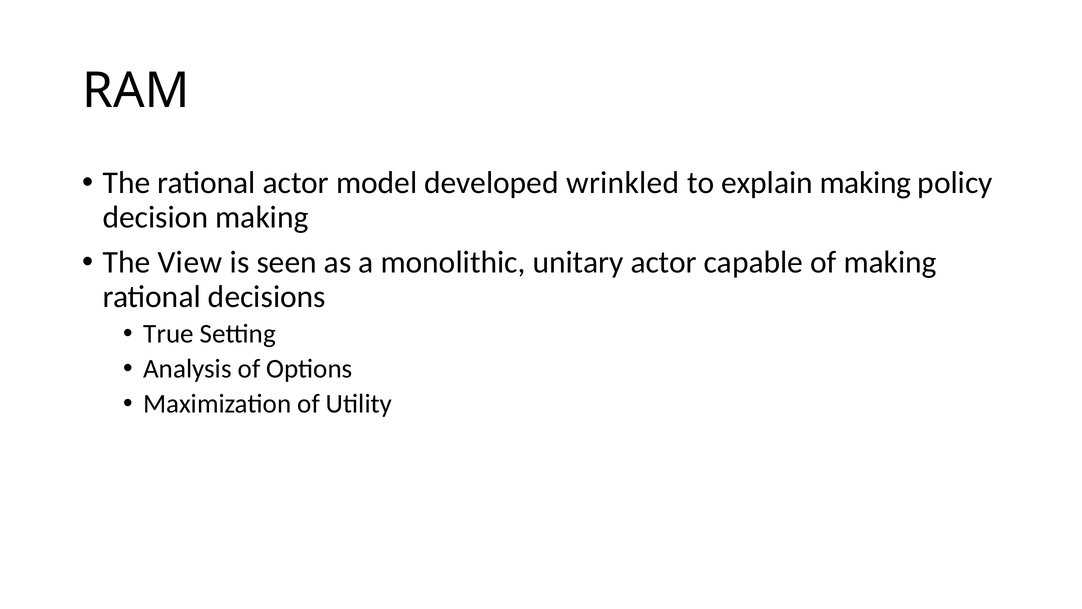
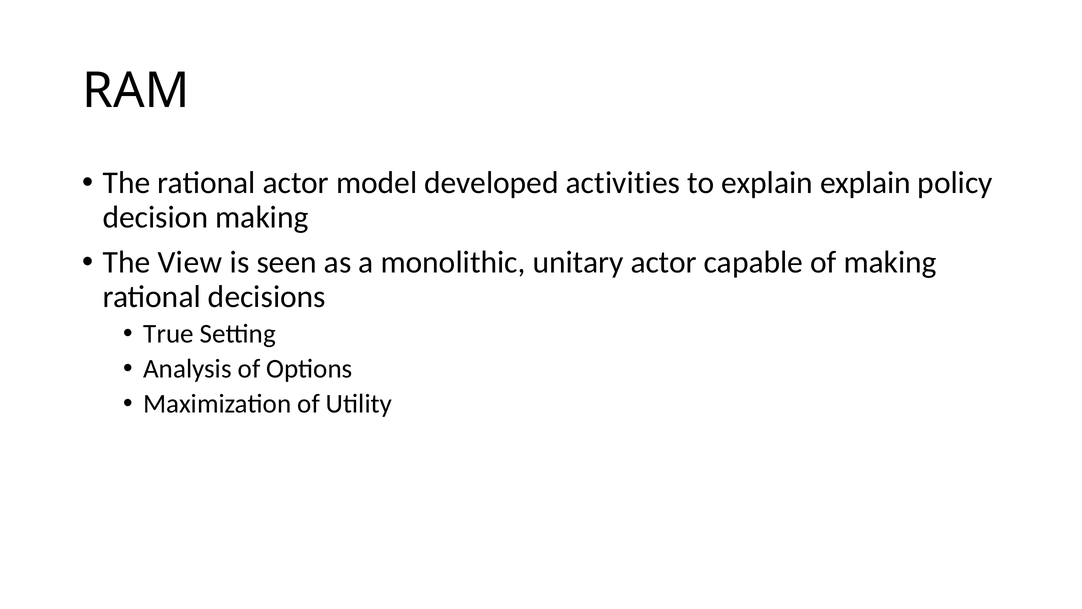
wrinkled: wrinkled -> activities
explain making: making -> explain
